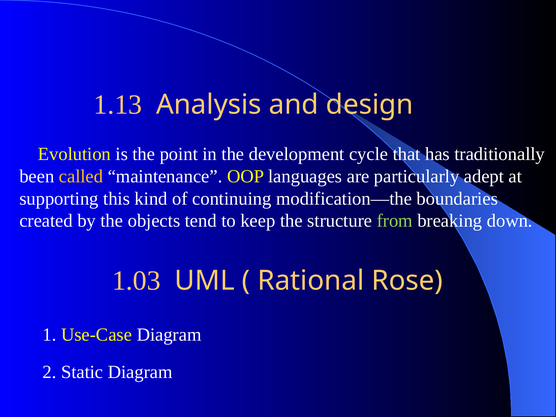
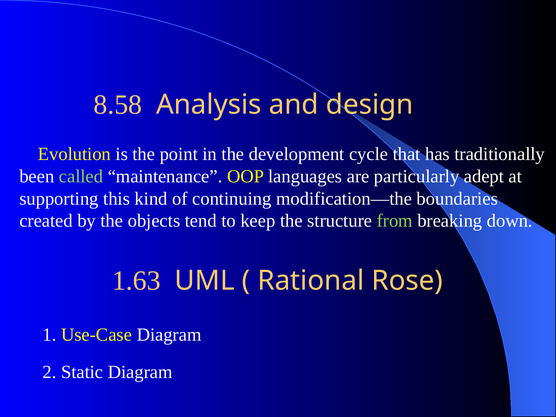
1.13: 1.13 -> 8.58
called colour: yellow -> light green
1.03: 1.03 -> 1.63
